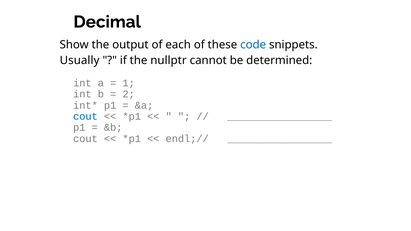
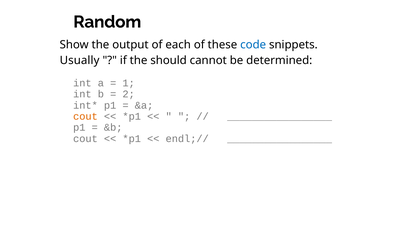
Decimal: Decimal -> Random
nullptr: nullptr -> should
cout at (85, 117) colour: blue -> orange
